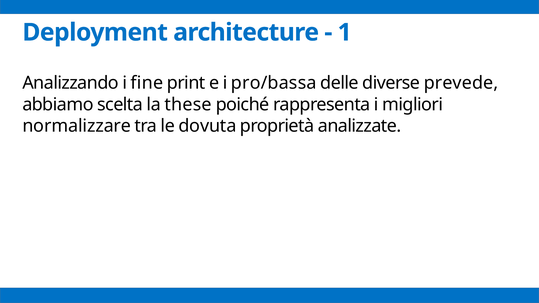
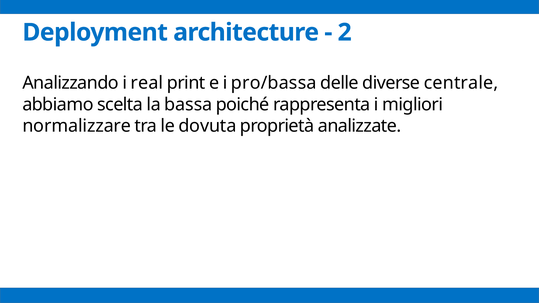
1: 1 -> 2
fine: fine -> real
prevede: prevede -> centrale
these: these -> bassa
